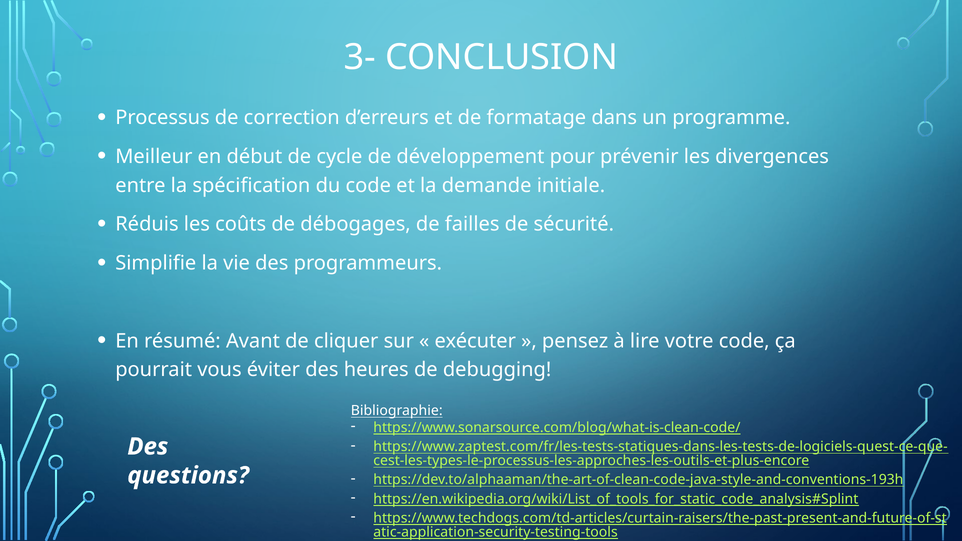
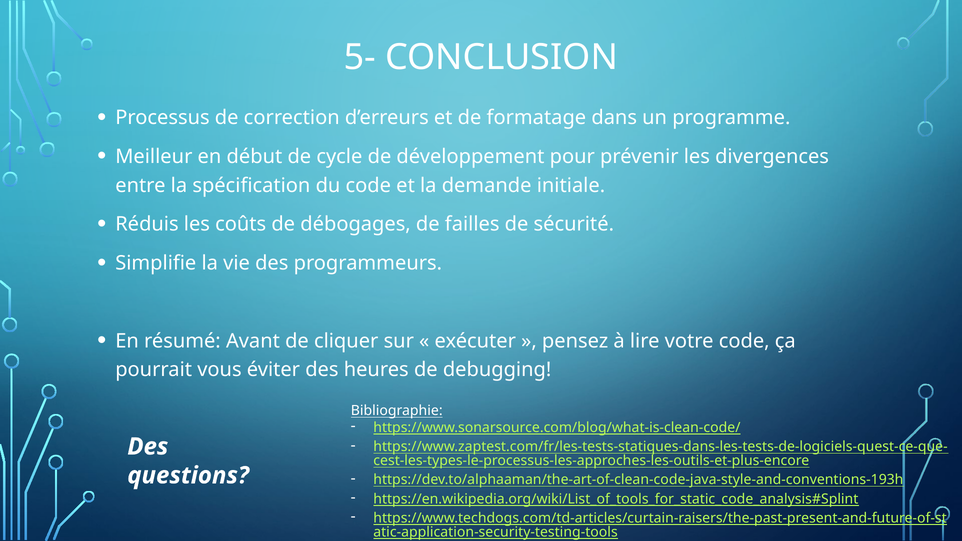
3-: 3- -> 5-
